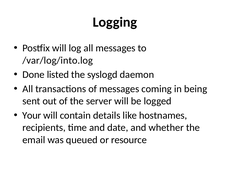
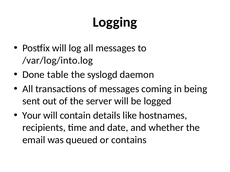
listed: listed -> table
resource: resource -> contains
